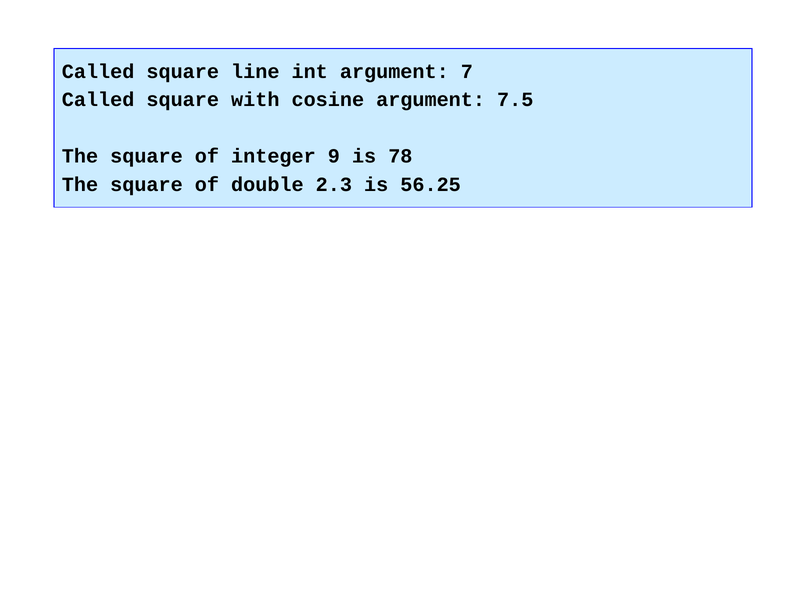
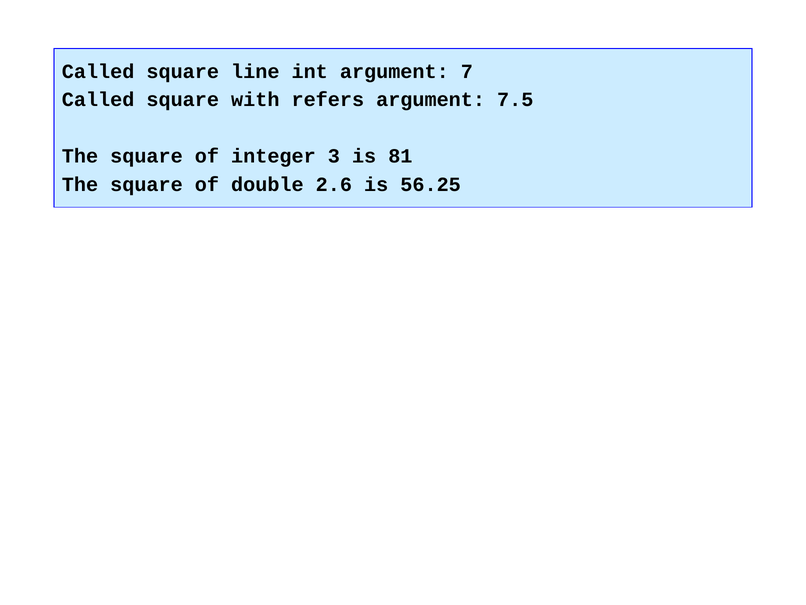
cosine: cosine -> refers
9: 9 -> 3
78: 78 -> 81
2.3: 2.3 -> 2.6
